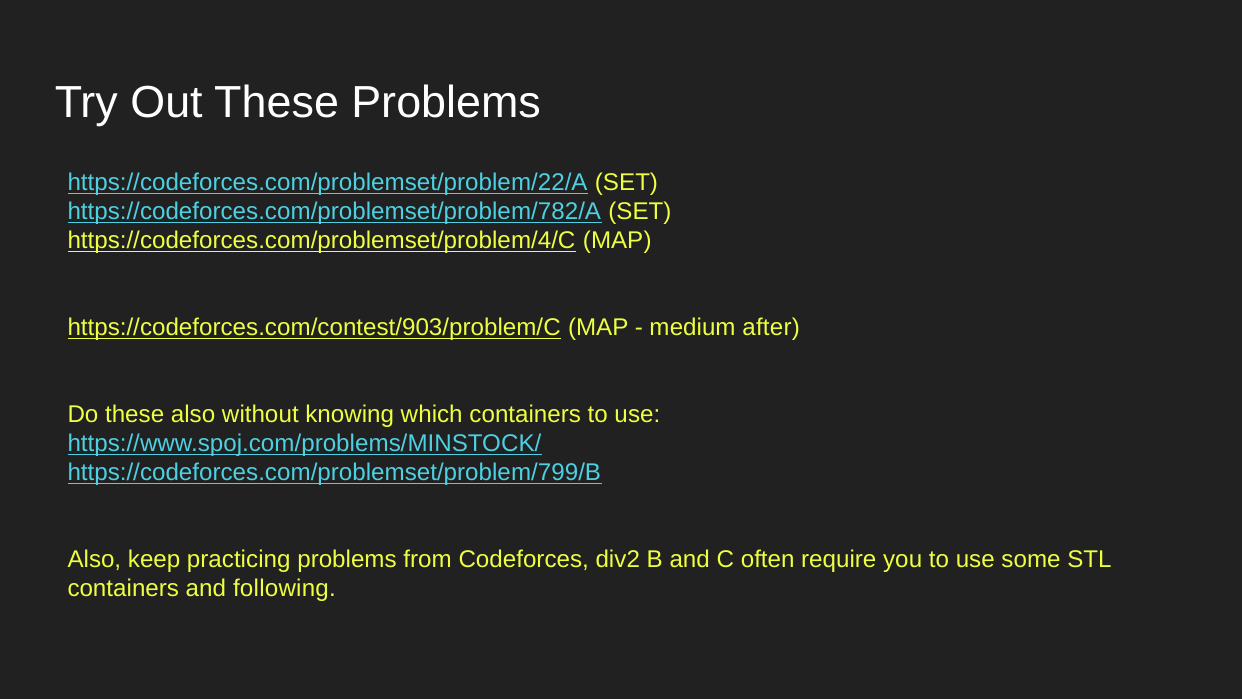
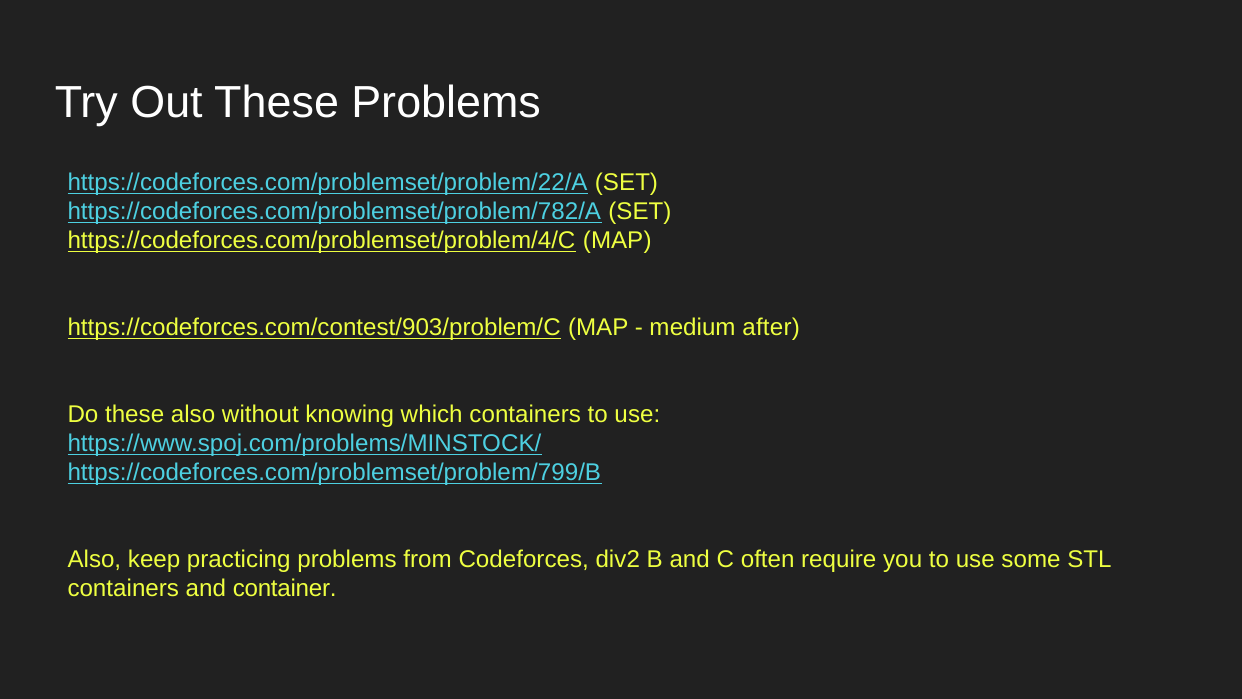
following: following -> container
